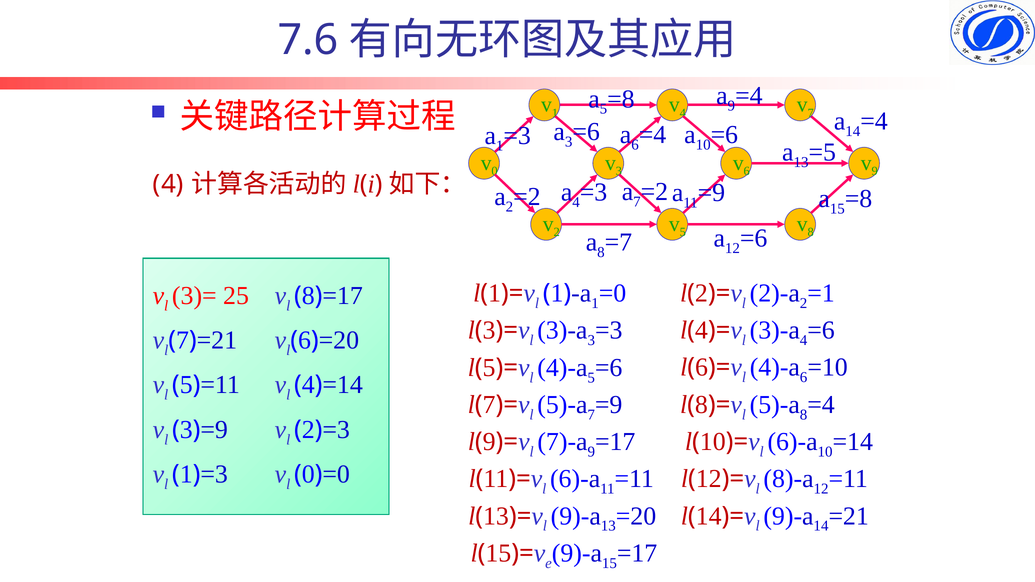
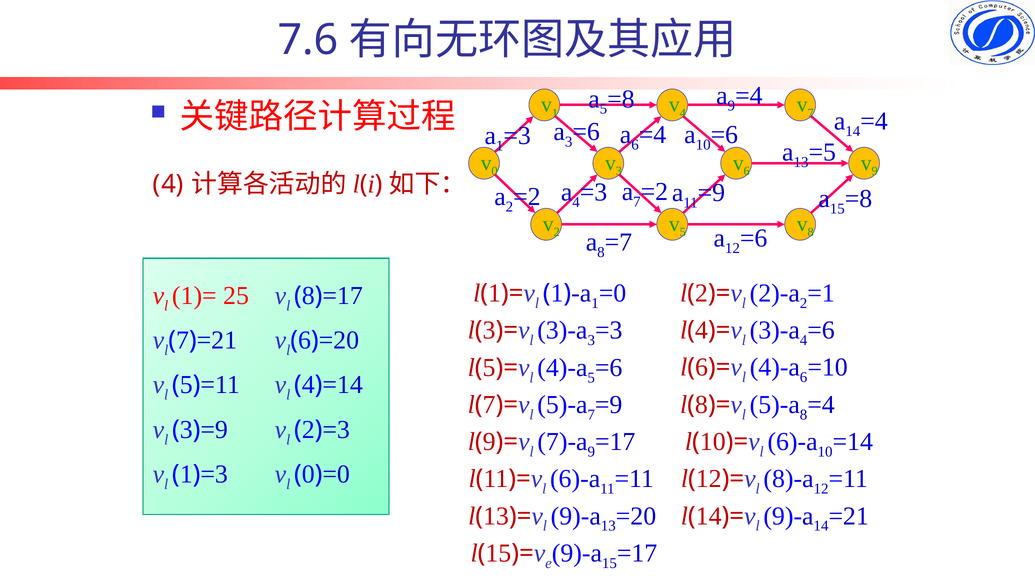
3)=: 3)= -> 1)=
